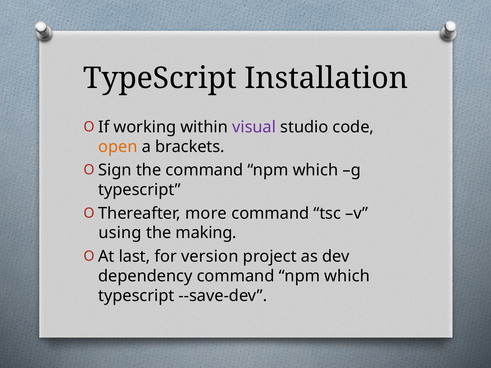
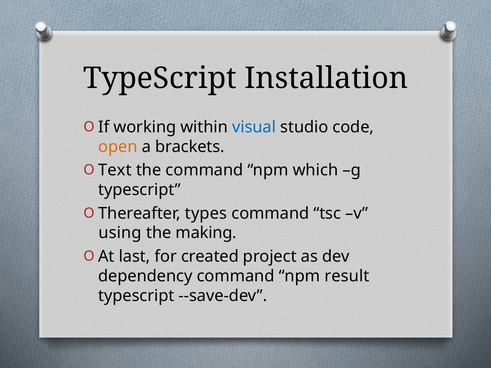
visual colour: purple -> blue
Sign: Sign -> Text
more: more -> types
version: version -> created
dependency command npm which: which -> result
